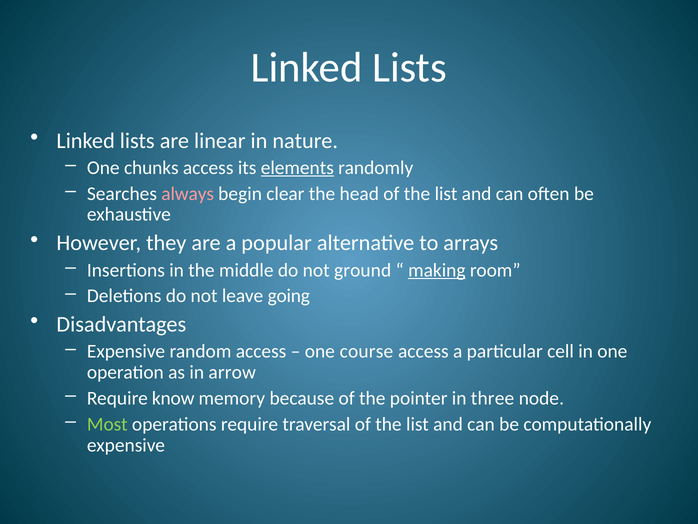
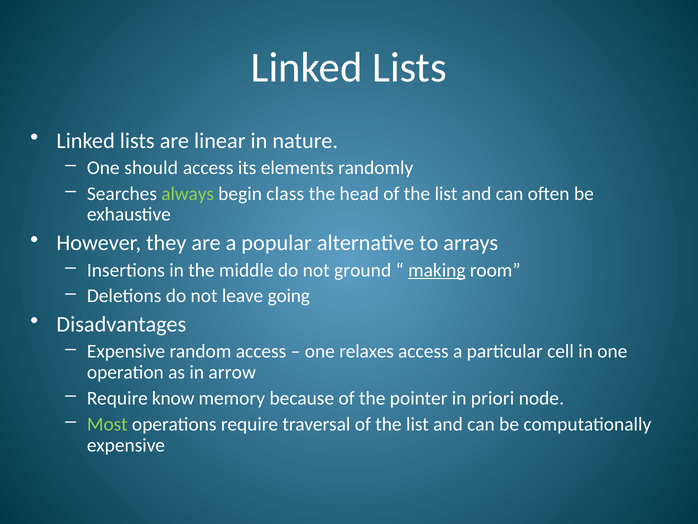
chunks: chunks -> should
elements underline: present -> none
always colour: pink -> light green
clear: clear -> class
course: course -> relaxes
three: three -> priori
